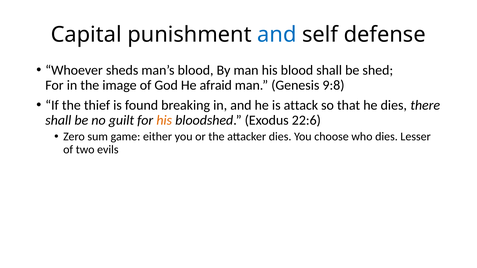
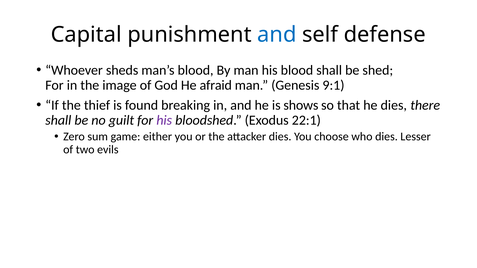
9:8: 9:8 -> 9:1
attack: attack -> shows
his at (164, 120) colour: orange -> purple
22:6: 22:6 -> 22:1
